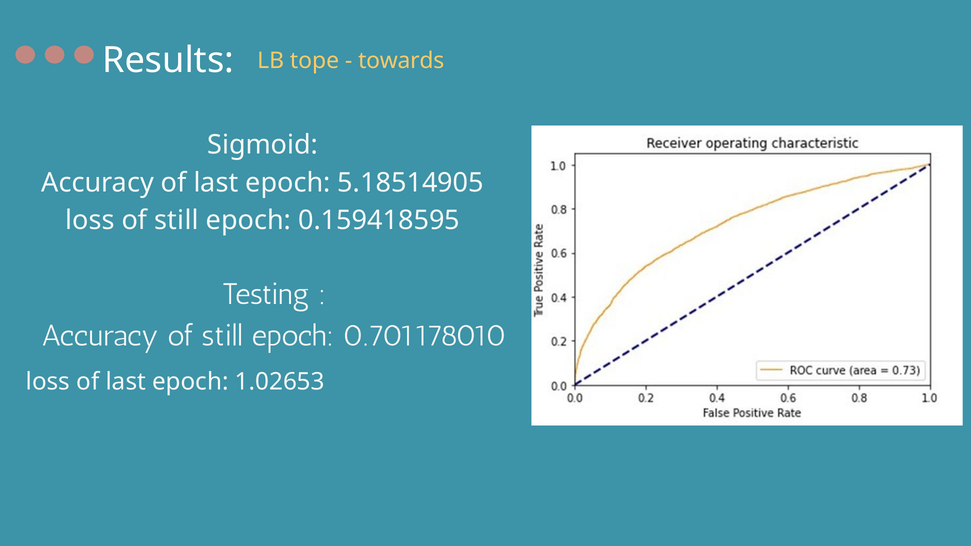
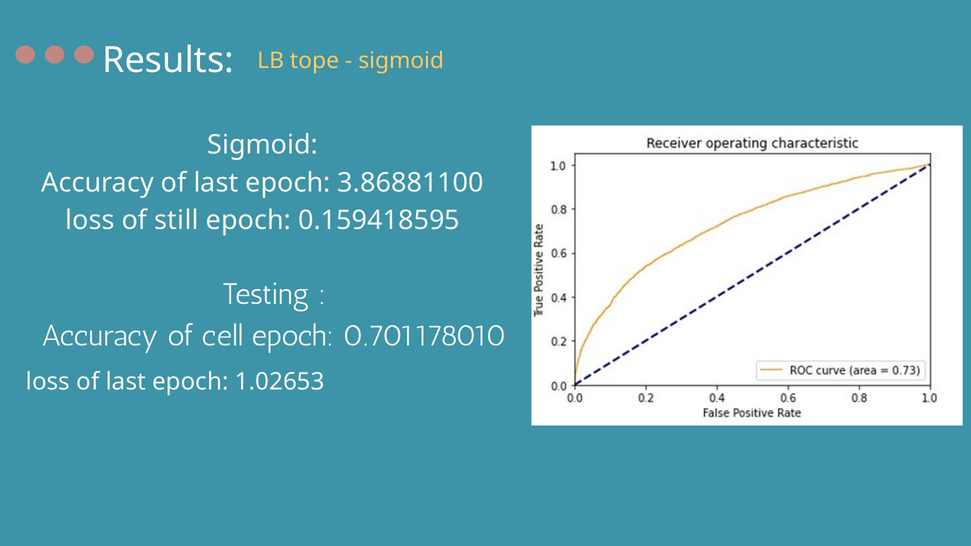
towards at (401, 61): towards -> sigmoid
5.18514905: 5.18514905 -> 3.86881100
Accuracy of still: still -> cell
